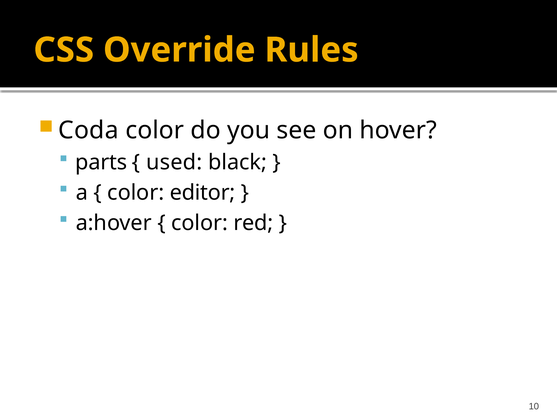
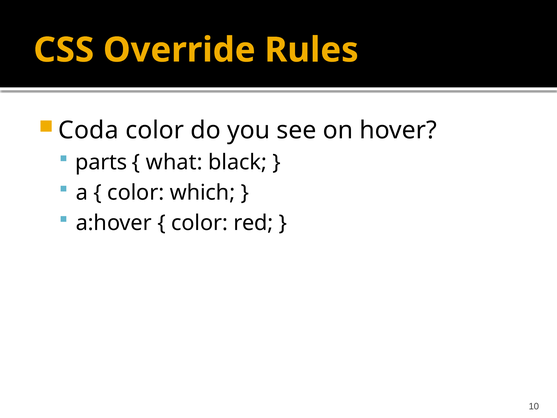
used: used -> what
editor: editor -> which
